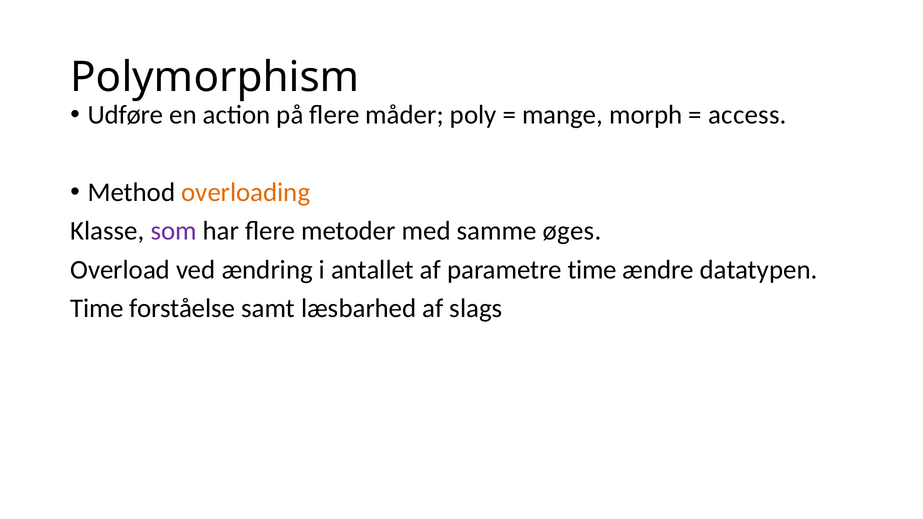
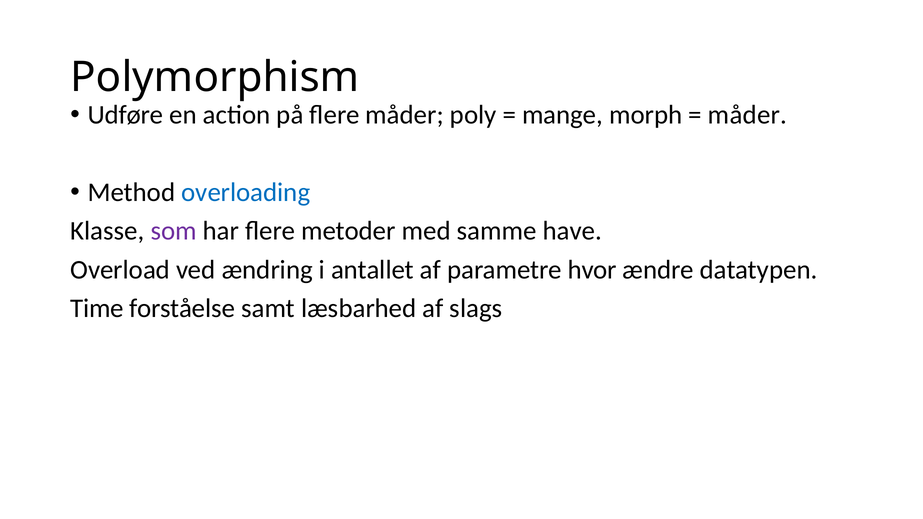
access at (747, 115): access -> måder
overloading colour: orange -> blue
øges: øges -> have
parametre time: time -> hvor
